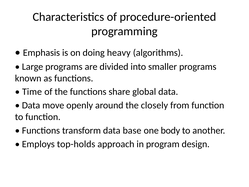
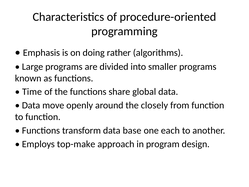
heavy: heavy -> rather
body: body -> each
top-holds: top-holds -> top-make
